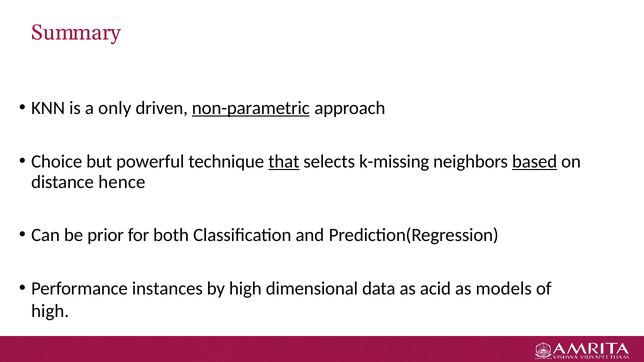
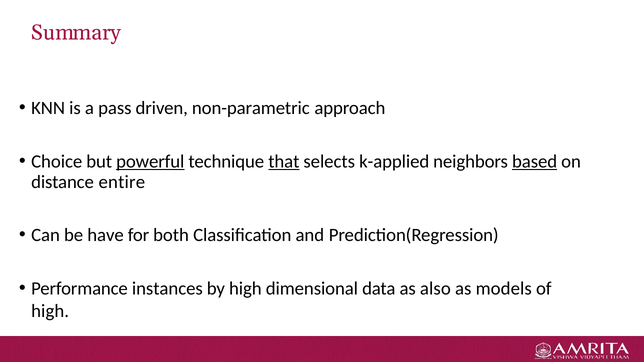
only: only -> pass
non-parametric underline: present -> none
powerful underline: none -> present
k-missing: k-missing -> k-applied
hence: hence -> entire
prior: prior -> have
acid: acid -> also
